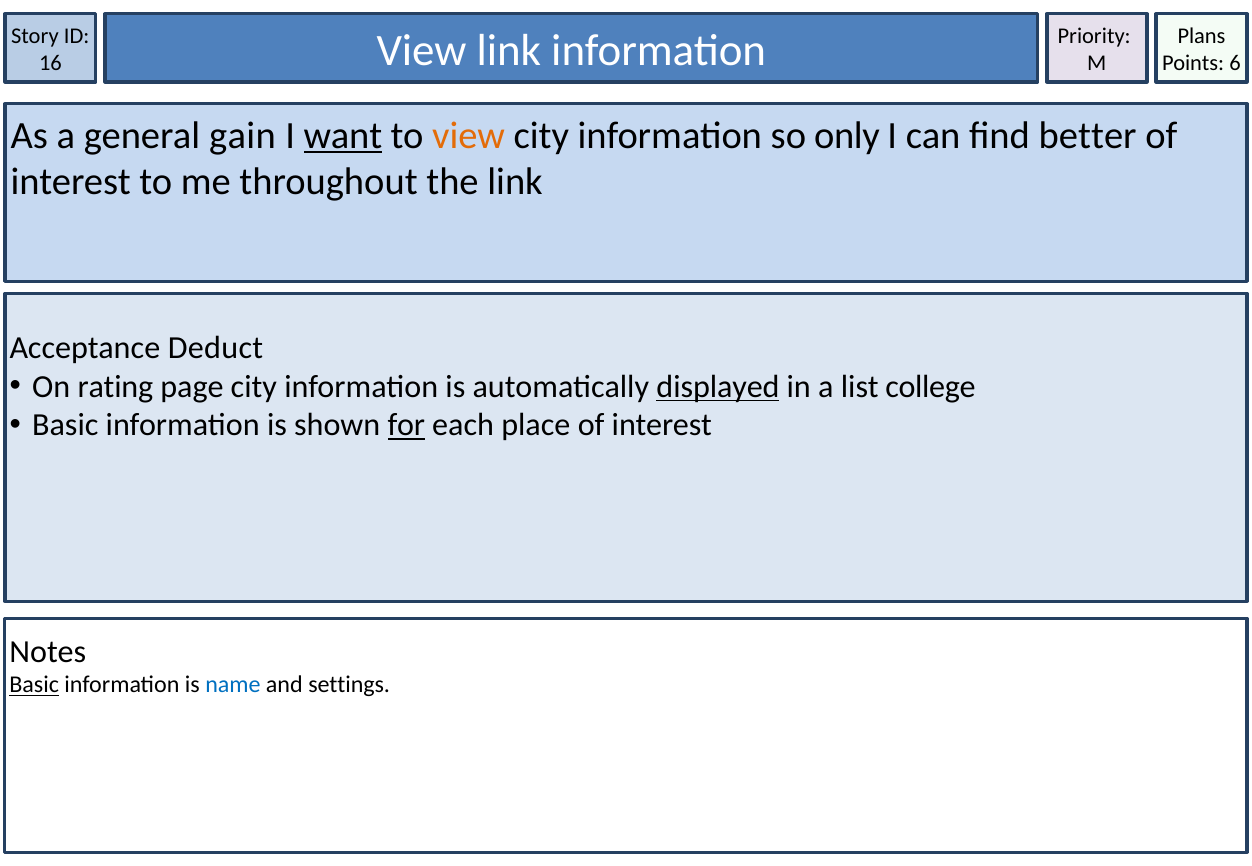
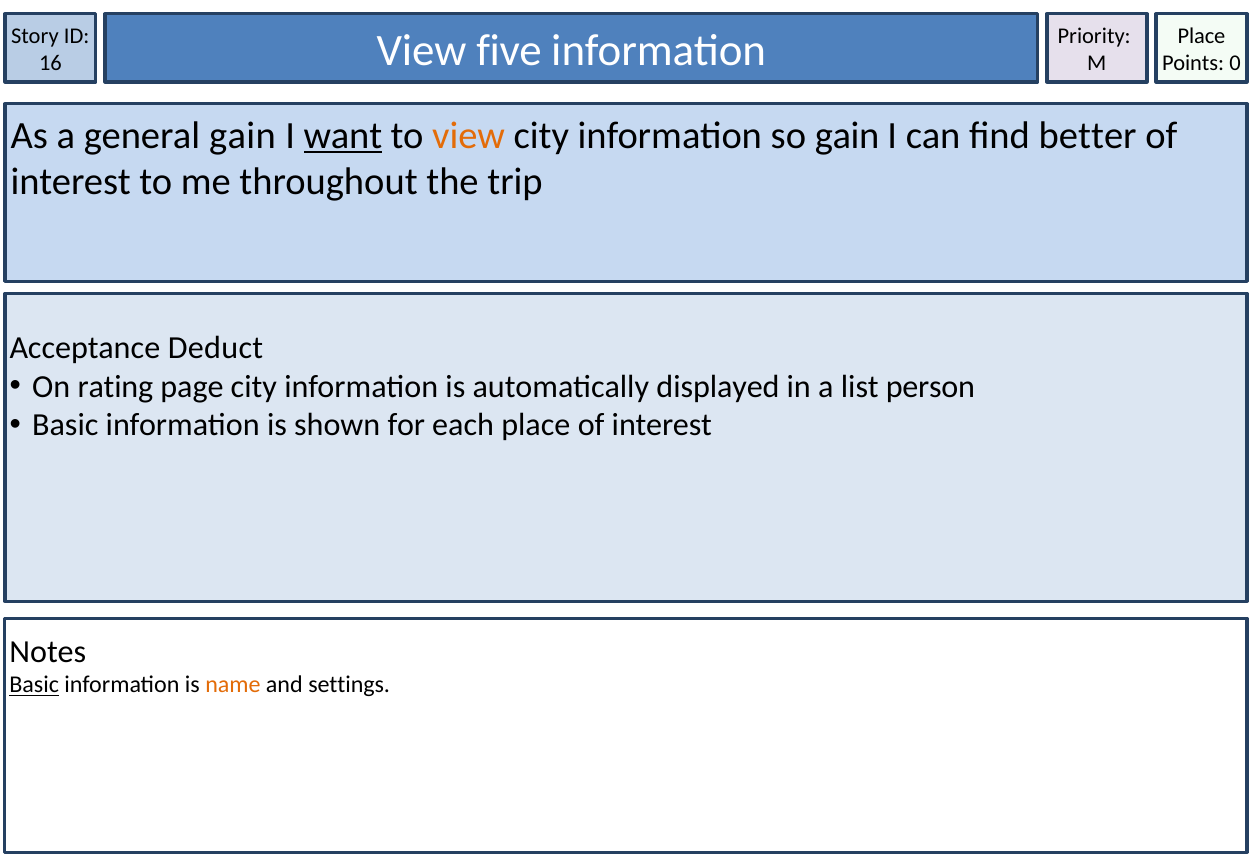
Plans at (1202, 36): Plans -> Place
View link: link -> five
6: 6 -> 0
so only: only -> gain
the link: link -> trip
displayed underline: present -> none
college: college -> person
for underline: present -> none
name colour: blue -> orange
